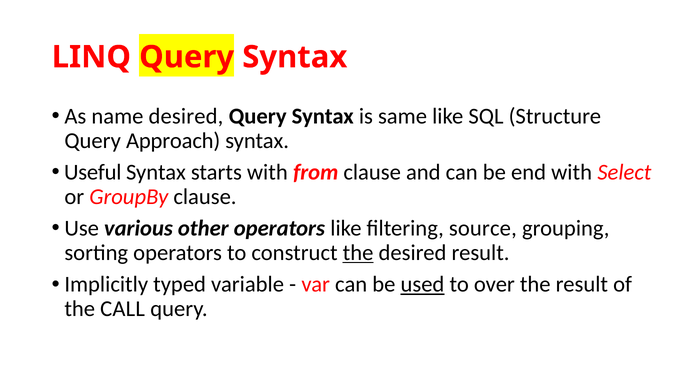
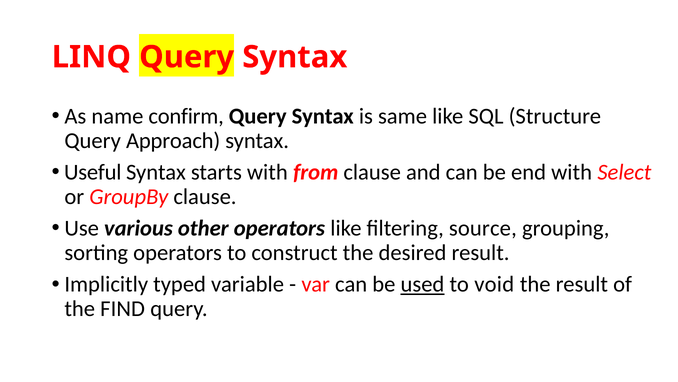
name desired: desired -> confirm
the at (358, 252) underline: present -> none
over: over -> void
CALL: CALL -> FIND
